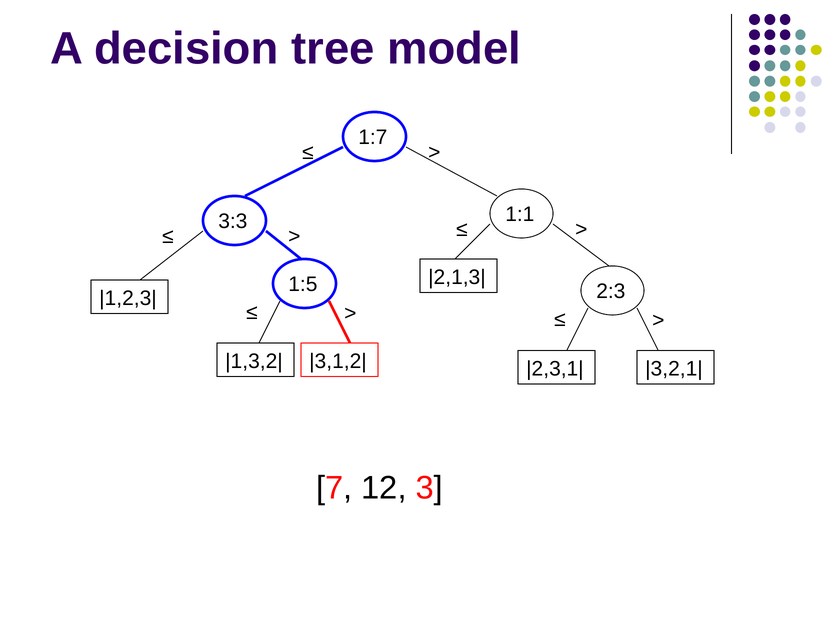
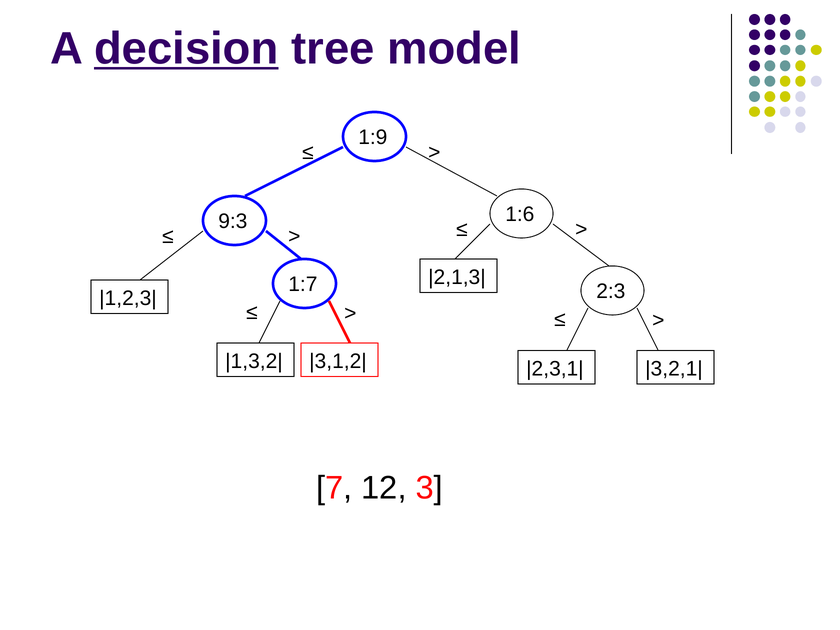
decision underline: none -> present
1:7: 1:7 -> 1:9
1:1: 1:1 -> 1:6
3:3: 3:3 -> 9:3
1:5: 1:5 -> 1:7
